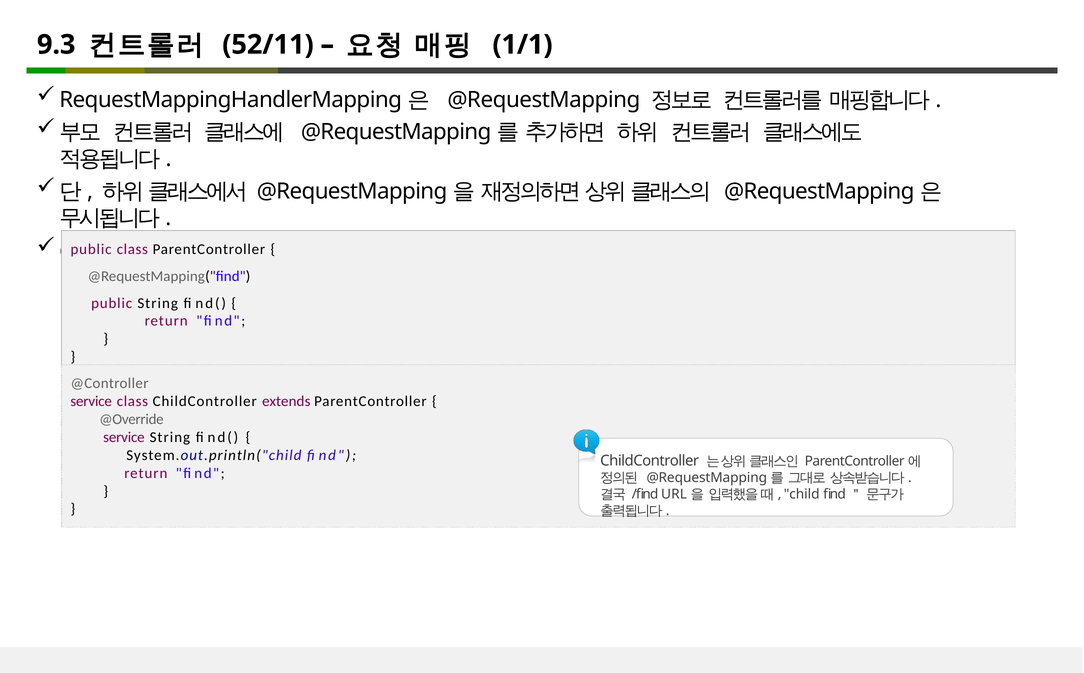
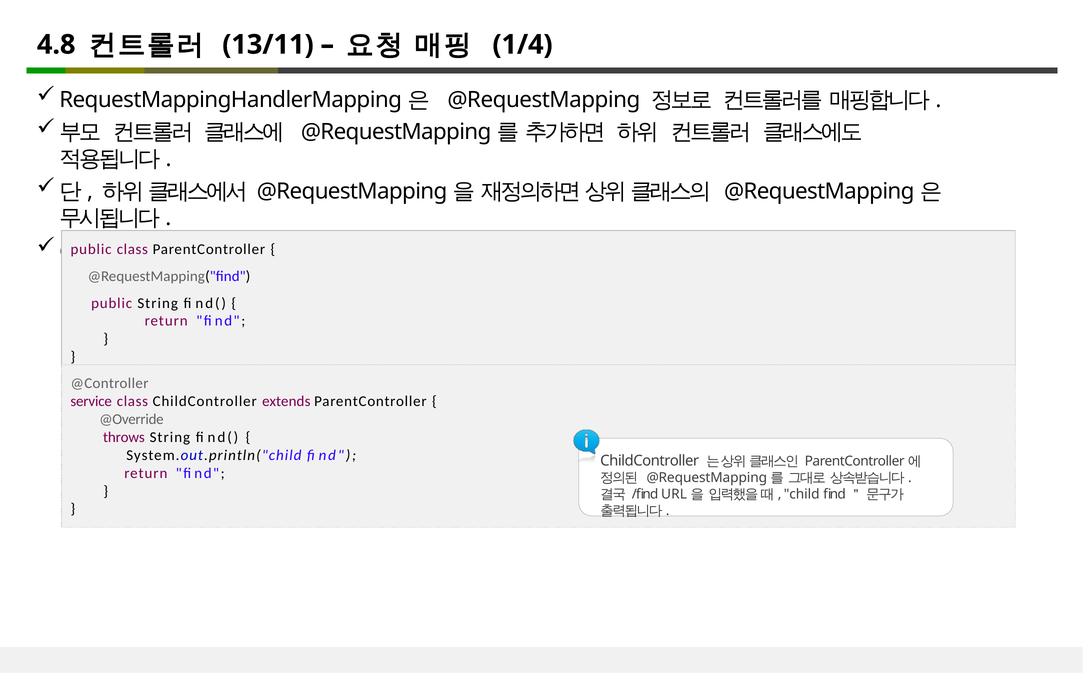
9.3: 9.3 -> 4.8
52/11: 52/11 -> 13/11
1/1: 1/1 -> 1/4
service at (124, 437): service -> throws
